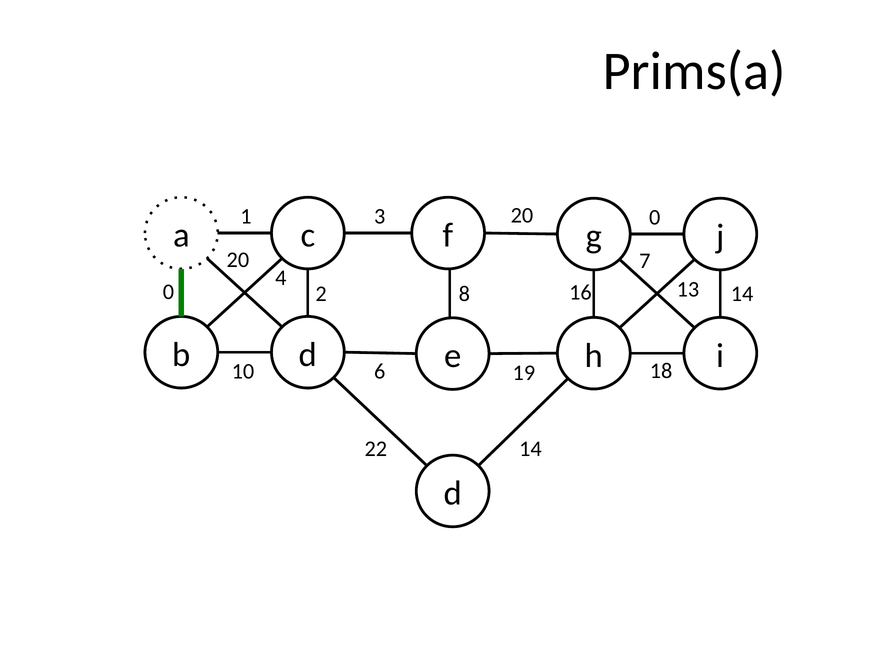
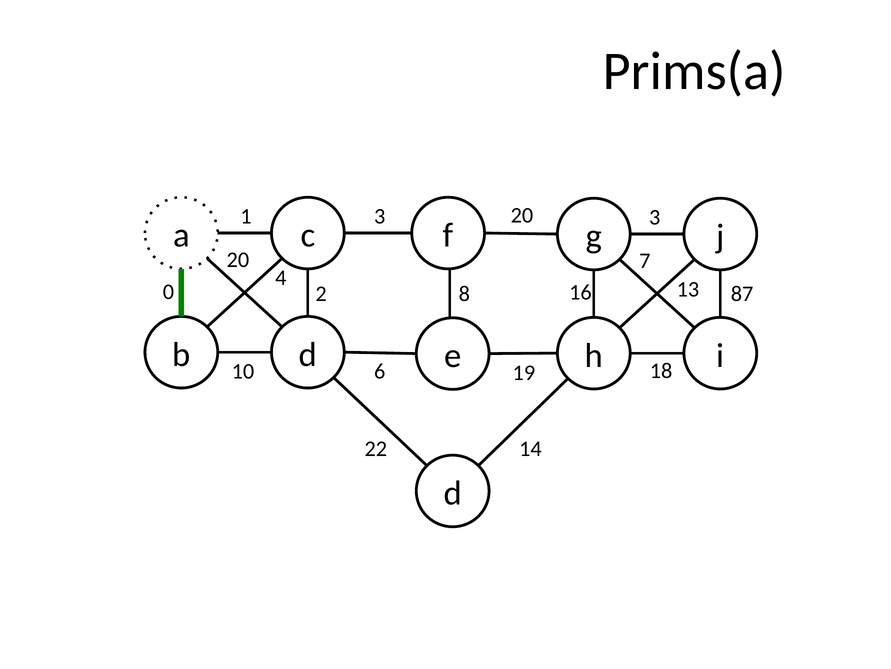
20 0: 0 -> 3
16 14: 14 -> 87
